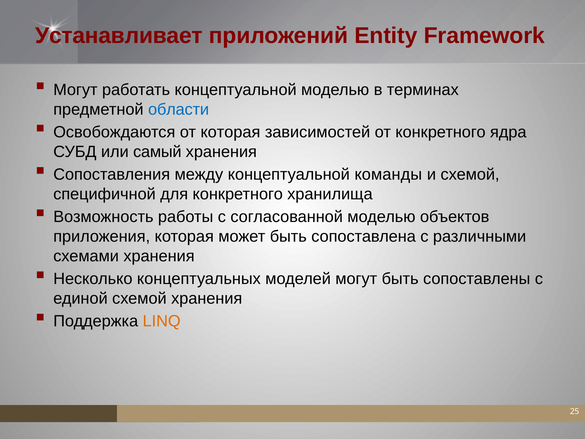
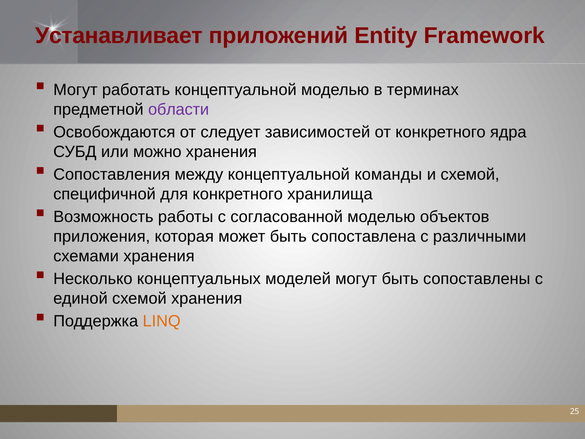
области colour: blue -> purple
от которая: которая -> следует
самый: самый -> можно
